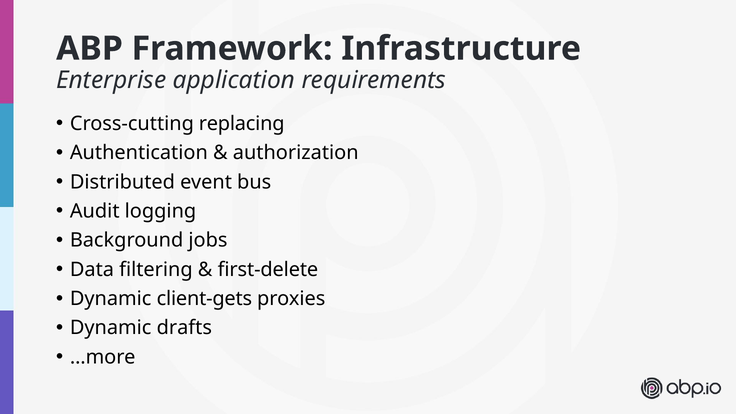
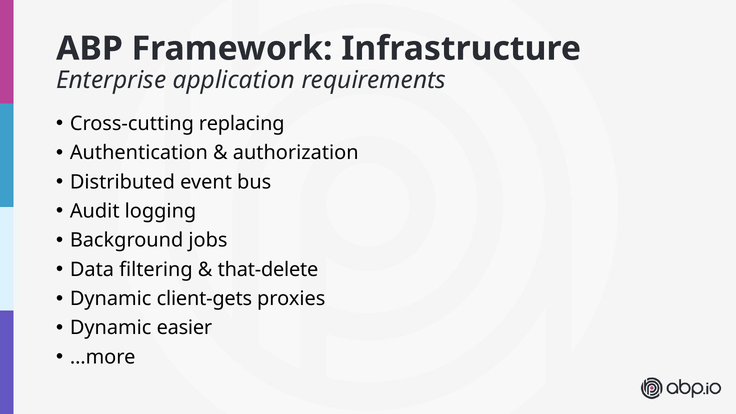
first-delete: first-delete -> that-delete
drafts: drafts -> easier
